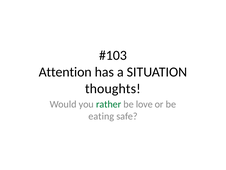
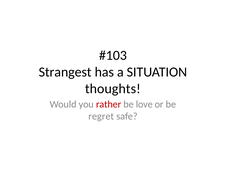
Attention: Attention -> Strangest
rather colour: green -> red
eating: eating -> regret
